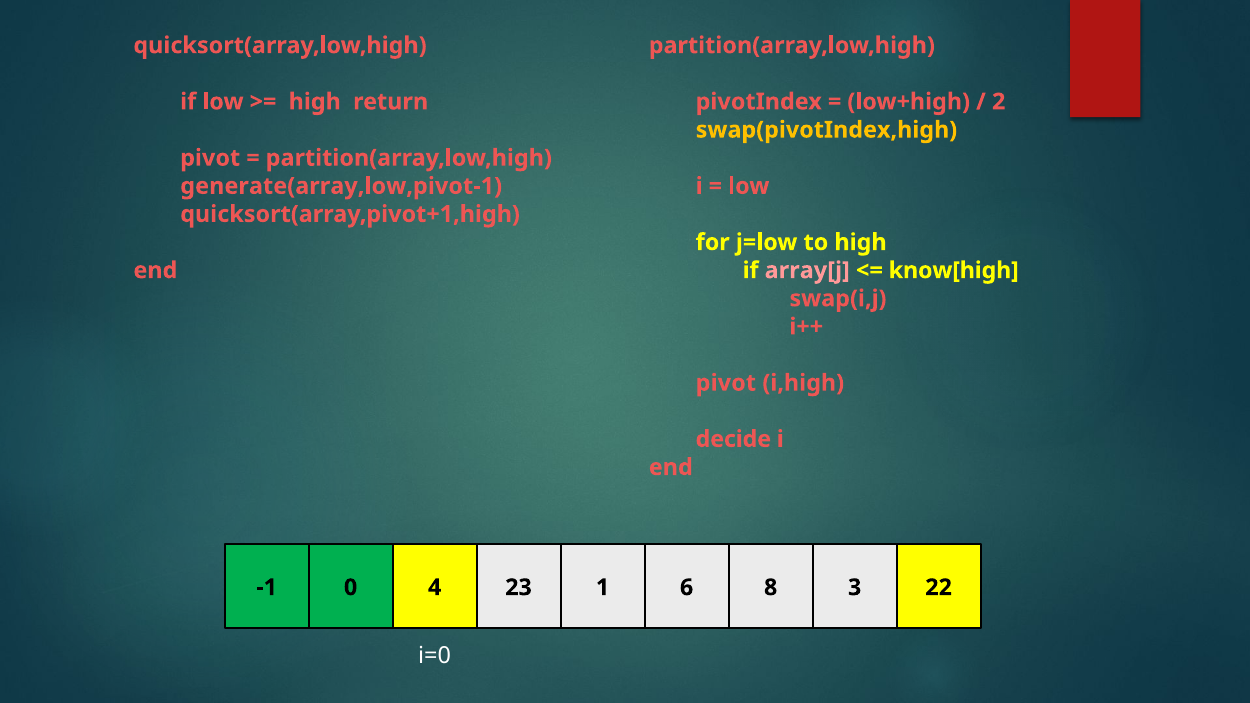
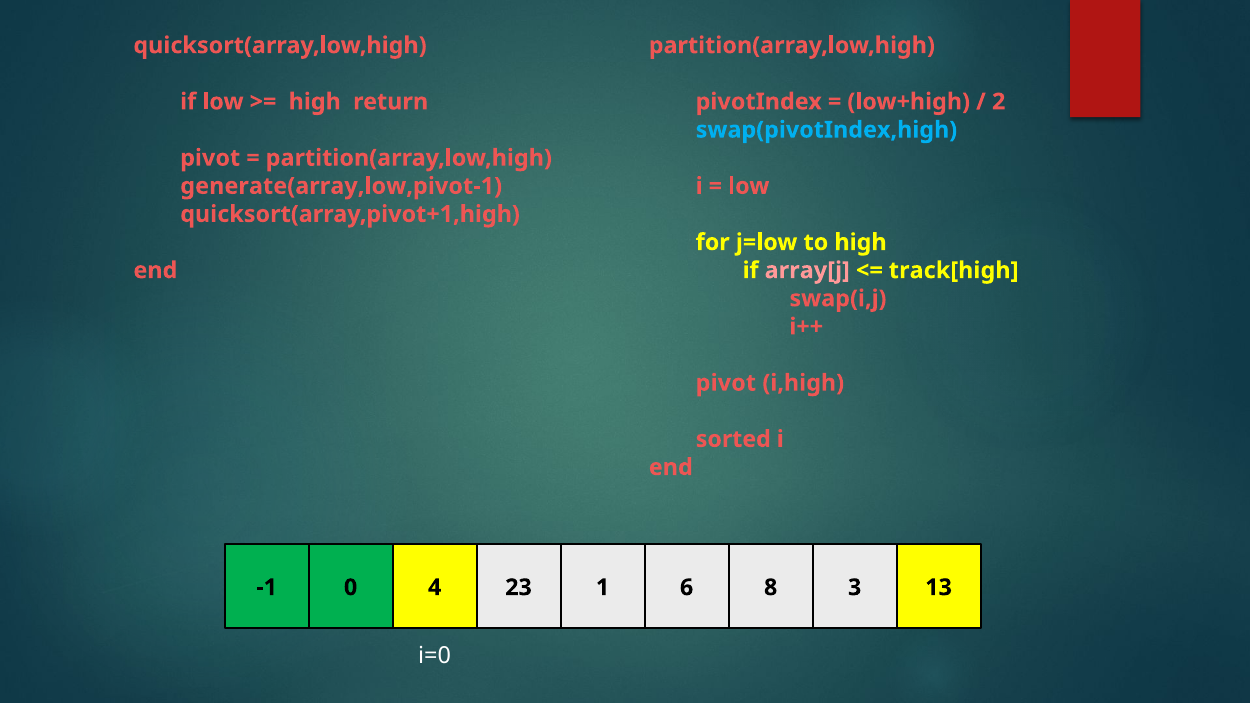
swap(pivotIndex,high colour: yellow -> light blue
know[high: know[high -> track[high
decide: decide -> sorted
22: 22 -> 13
